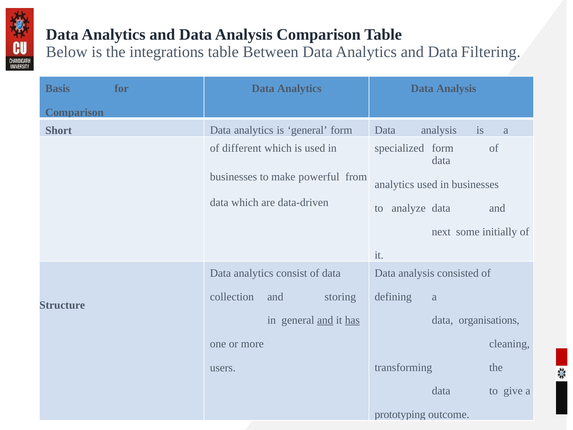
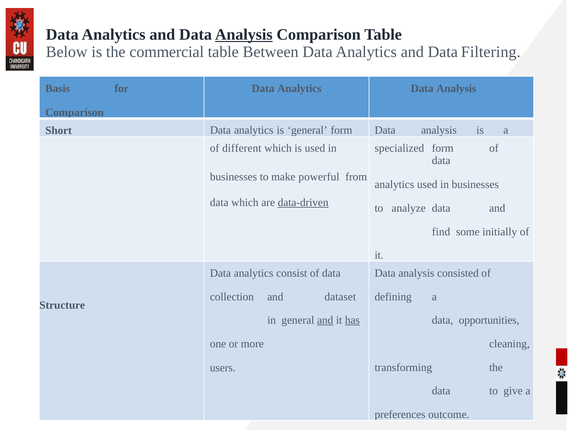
Analysis at (244, 35) underline: none -> present
integrations: integrations -> commercial
data-driven underline: none -> present
next: next -> find
storing: storing -> dataset
organisations: organisations -> opportunities
prototyping: prototyping -> preferences
